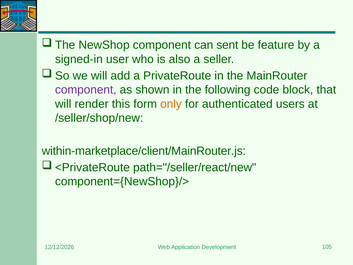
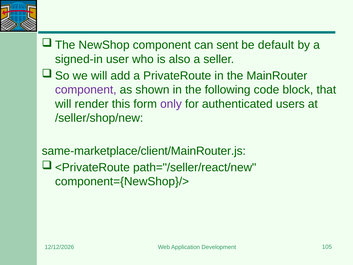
feature: feature -> default
only colour: orange -> purple
within-marketplace/client/MainRouter.js: within-marketplace/client/MainRouter.js -> same-marketplace/client/MainRouter.js
